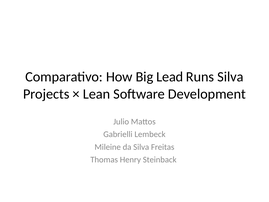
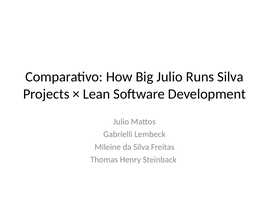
Big Lead: Lead -> Julio
